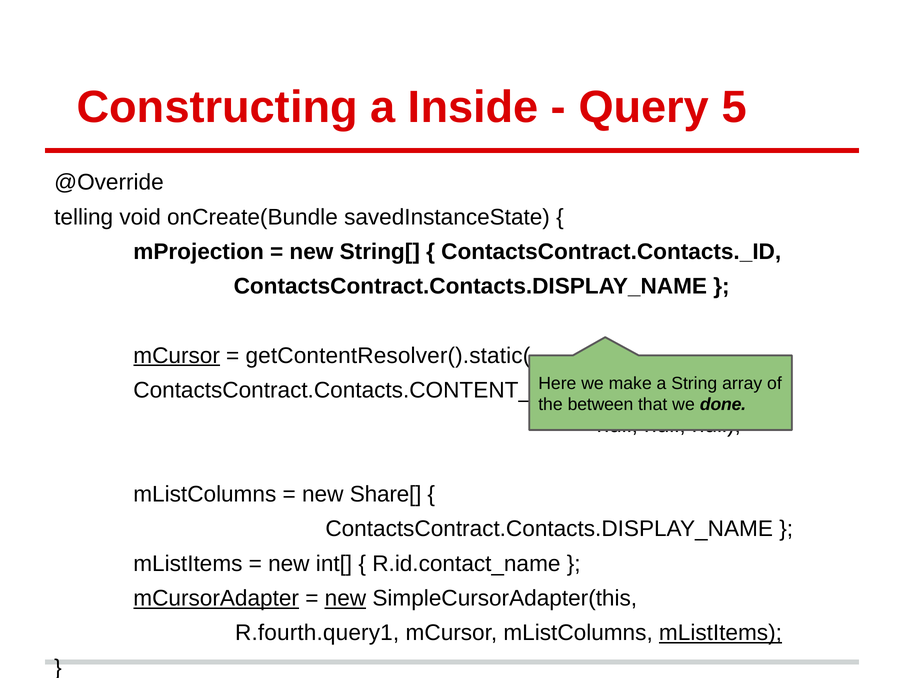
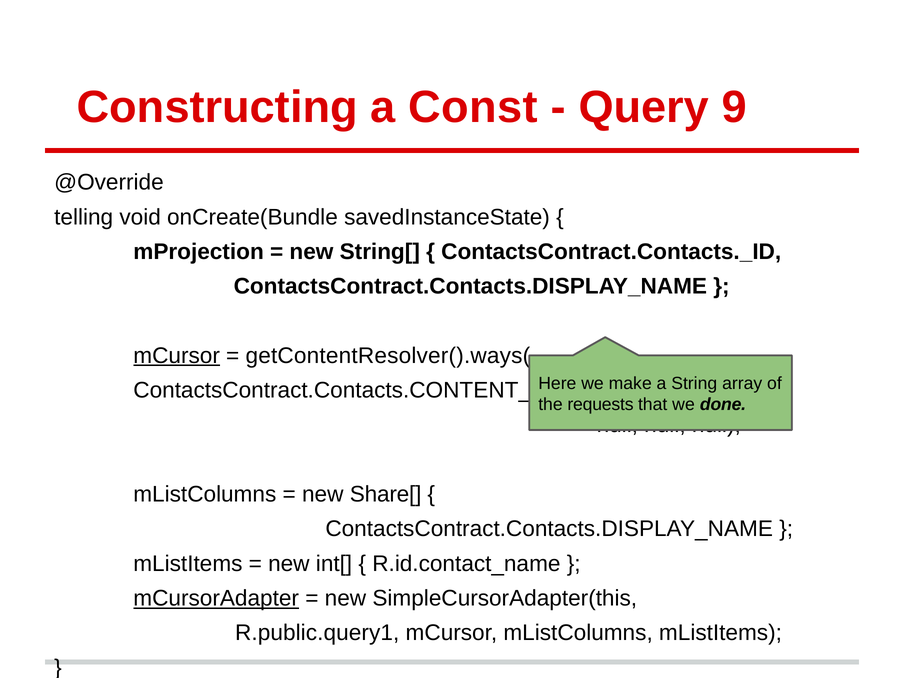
Inside: Inside -> Const
5: 5 -> 9
getContentResolver().static(: getContentResolver().static( -> getContentResolver().ways(
between: between -> requests
new at (345, 598) underline: present -> none
R.fourth.query1: R.fourth.query1 -> R.public.query1
mListItems at (720, 633) underline: present -> none
